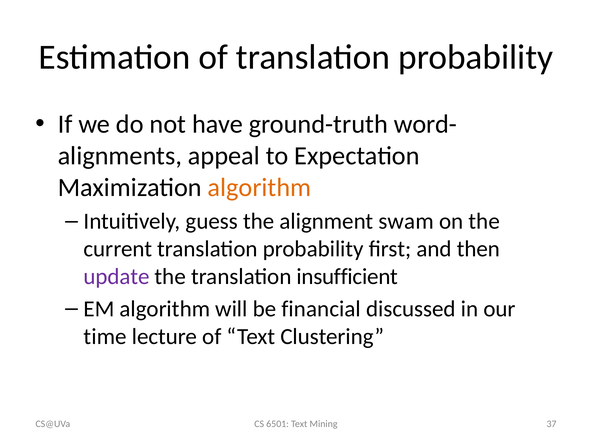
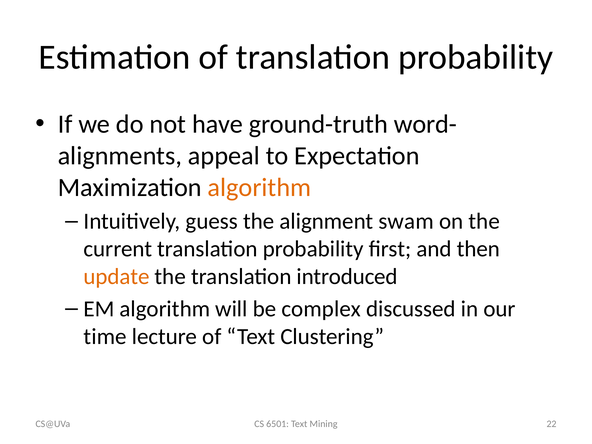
update colour: purple -> orange
insufficient: insufficient -> introduced
financial: financial -> complex
37: 37 -> 22
